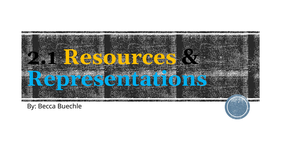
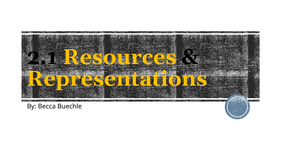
Representations colour: light blue -> yellow
